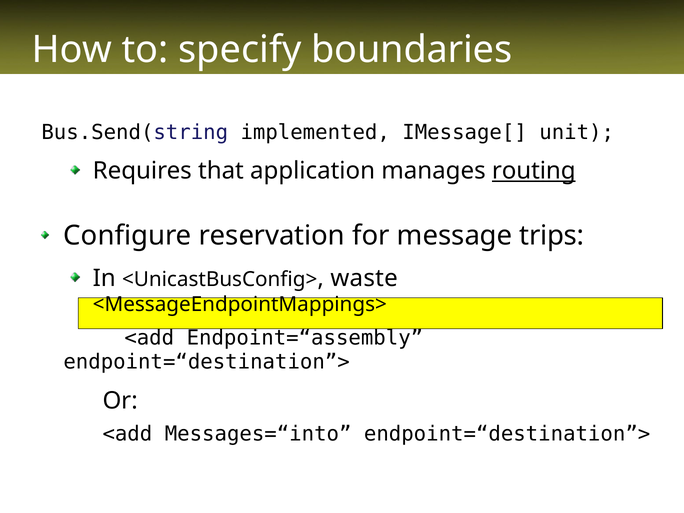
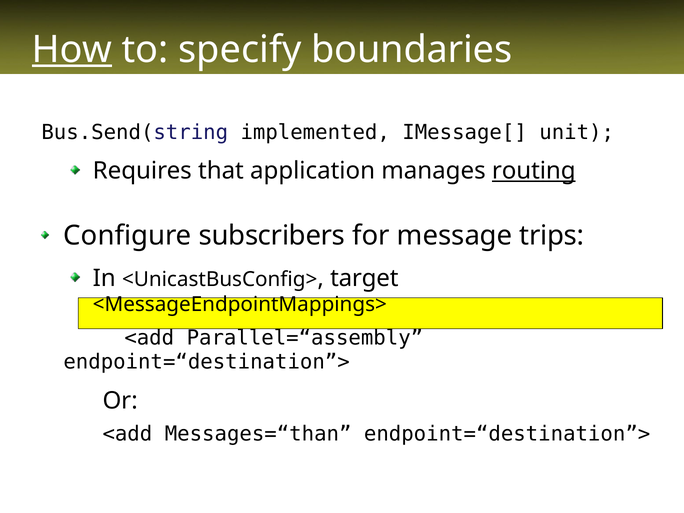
How underline: none -> present
reservation: reservation -> subscribers
waste: waste -> target
Endpoint=“assembly: Endpoint=“assembly -> Parallel=“assembly
Messages=“into: Messages=“into -> Messages=“than
